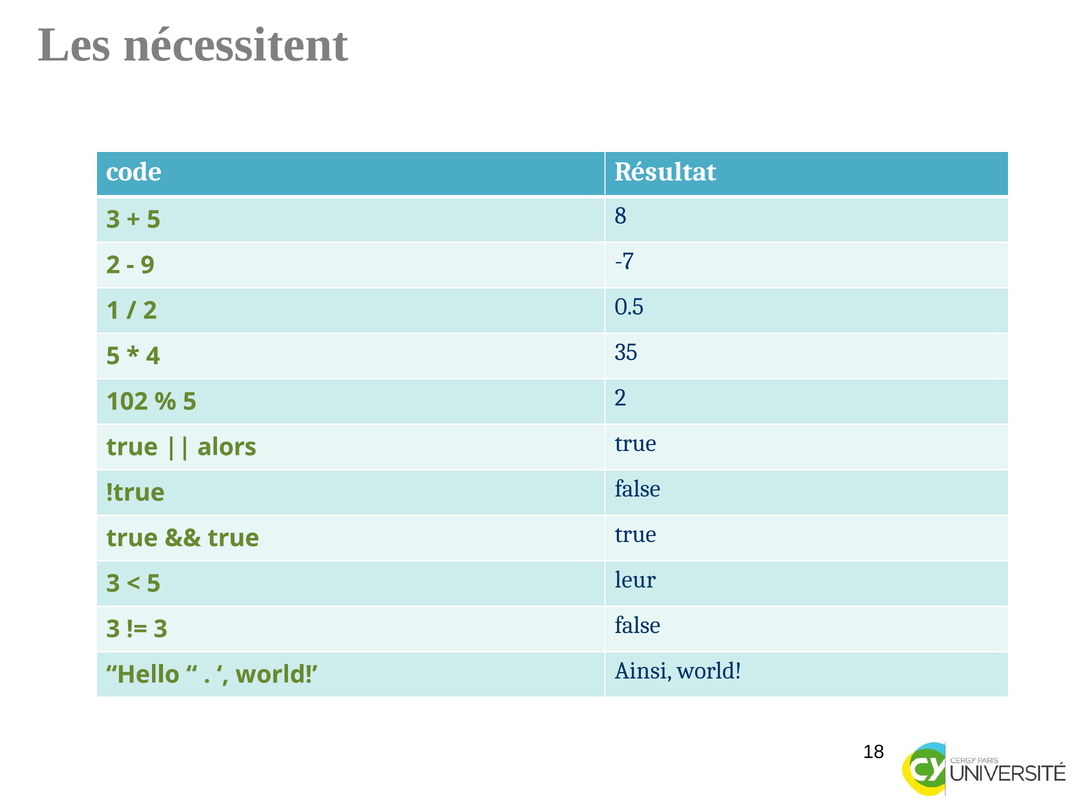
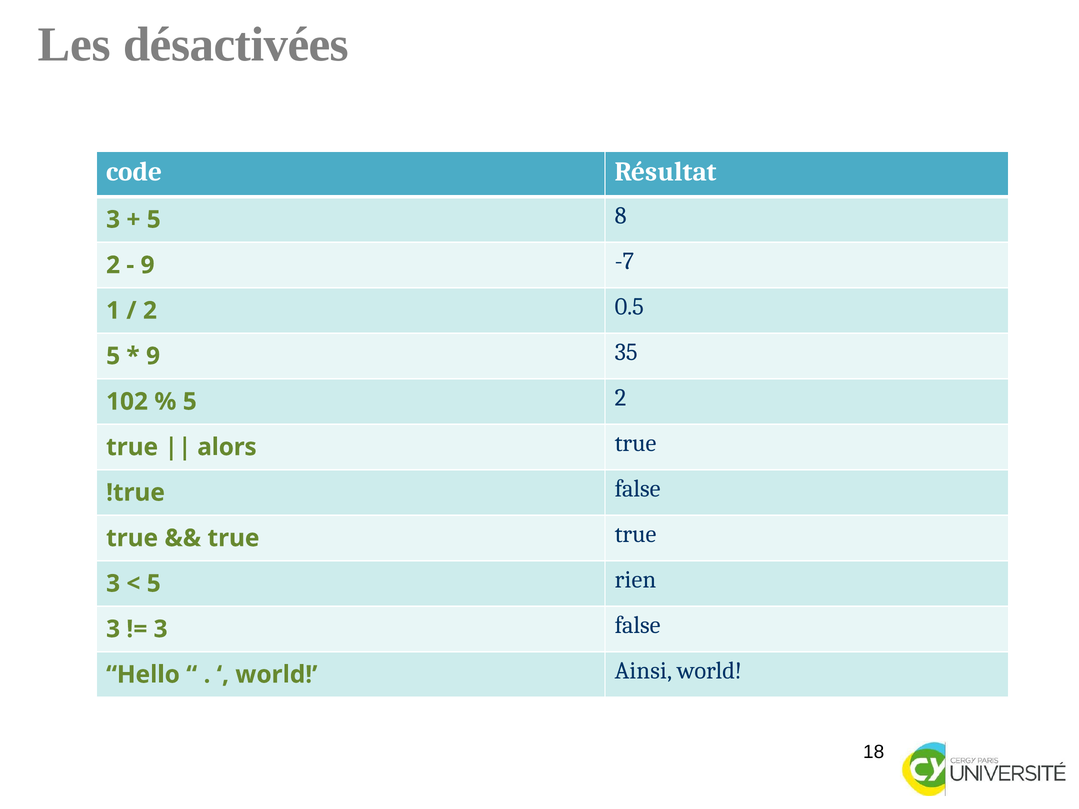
nécessitent: nécessitent -> désactivées
4 at (153, 356): 4 -> 9
leur: leur -> rien
